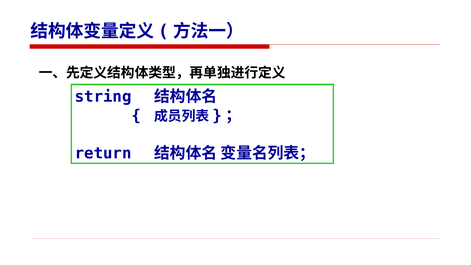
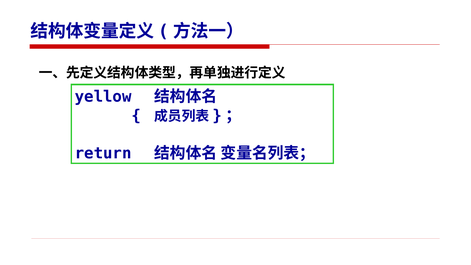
string: string -> yellow
